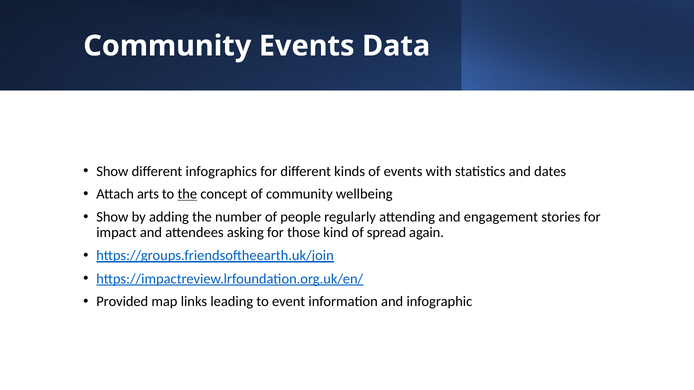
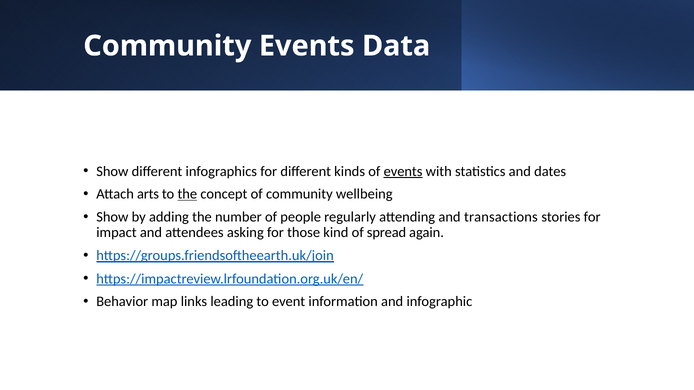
events at (403, 171) underline: none -> present
engagement: engagement -> transactions
Provided: Provided -> Behavior
